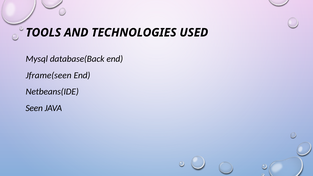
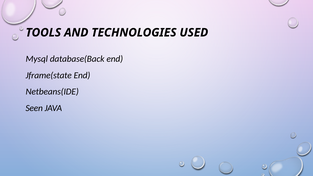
Jframe(seen: Jframe(seen -> Jframe(state
